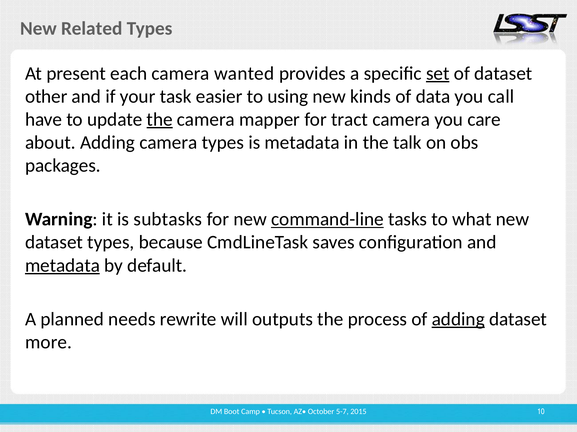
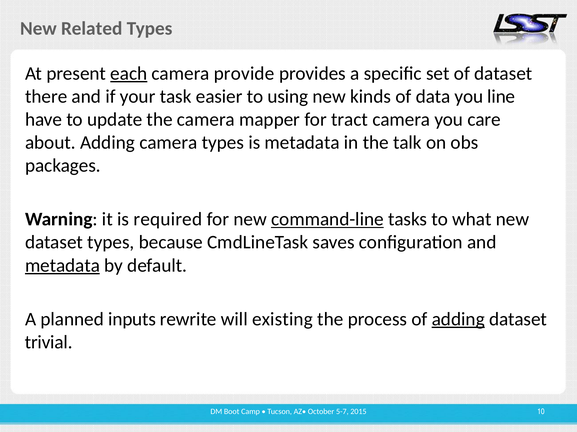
each underline: none -> present
wanted: wanted -> provide
set underline: present -> none
other: other -> there
call: call -> line
the at (160, 120) underline: present -> none
subtasks: subtasks -> required
needs: needs -> inputs
outputs: outputs -> existing
more: more -> trivial
